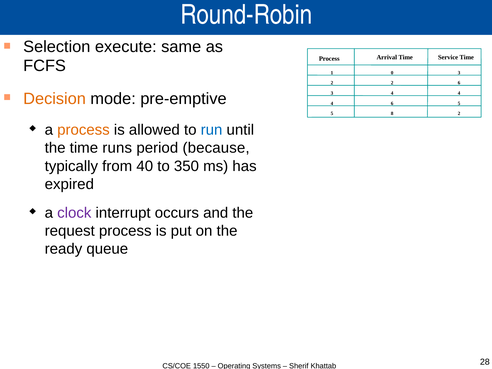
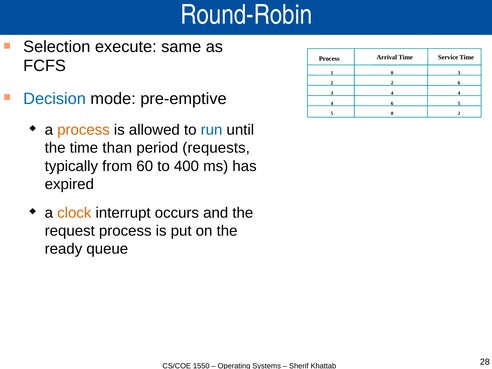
Decision colour: orange -> blue
runs: runs -> than
because: because -> requests
40: 40 -> 60
350: 350 -> 400
clock colour: purple -> orange
